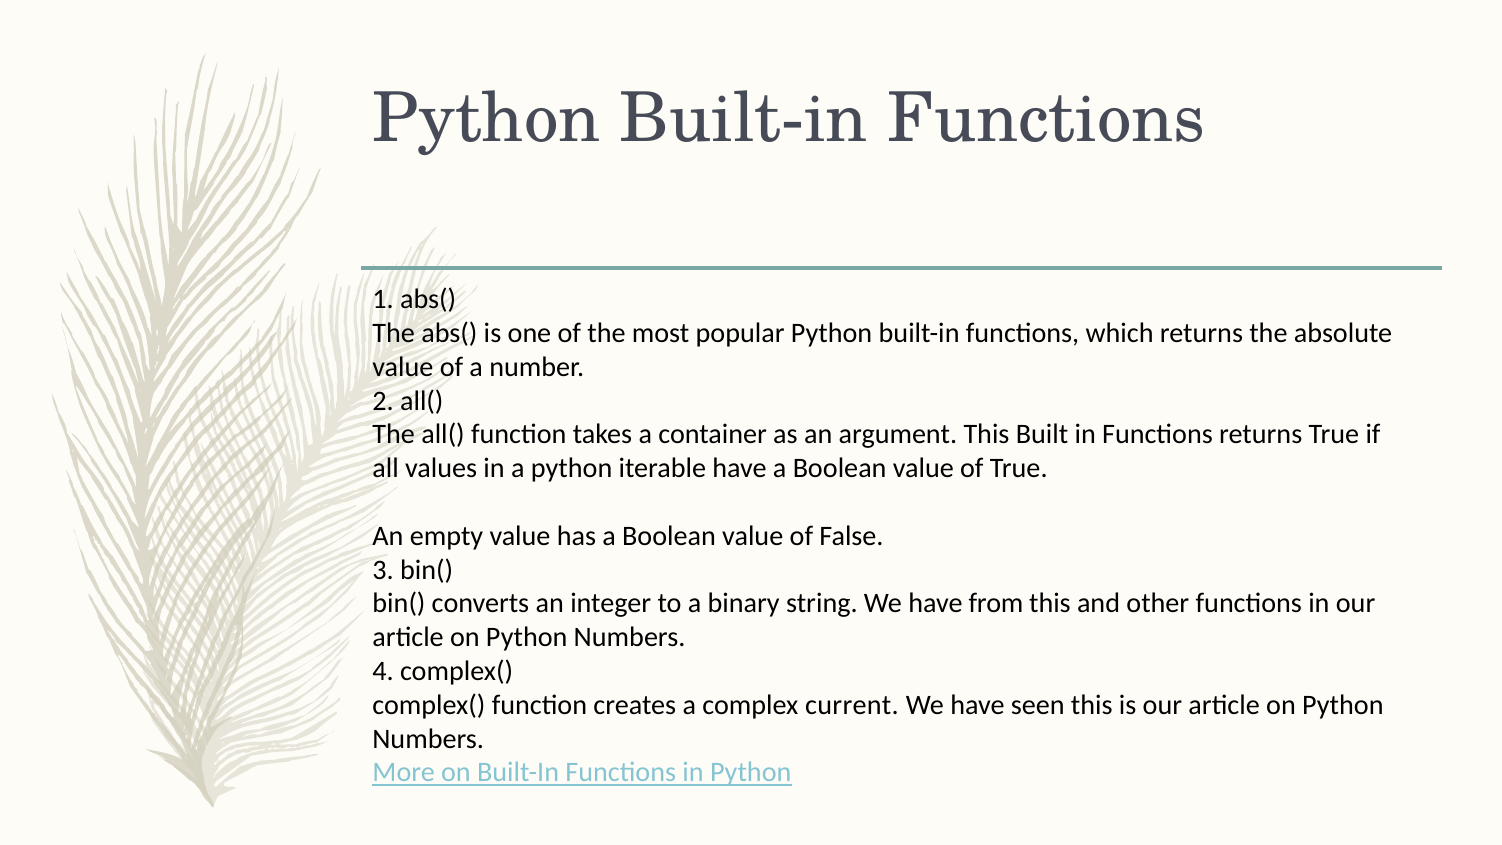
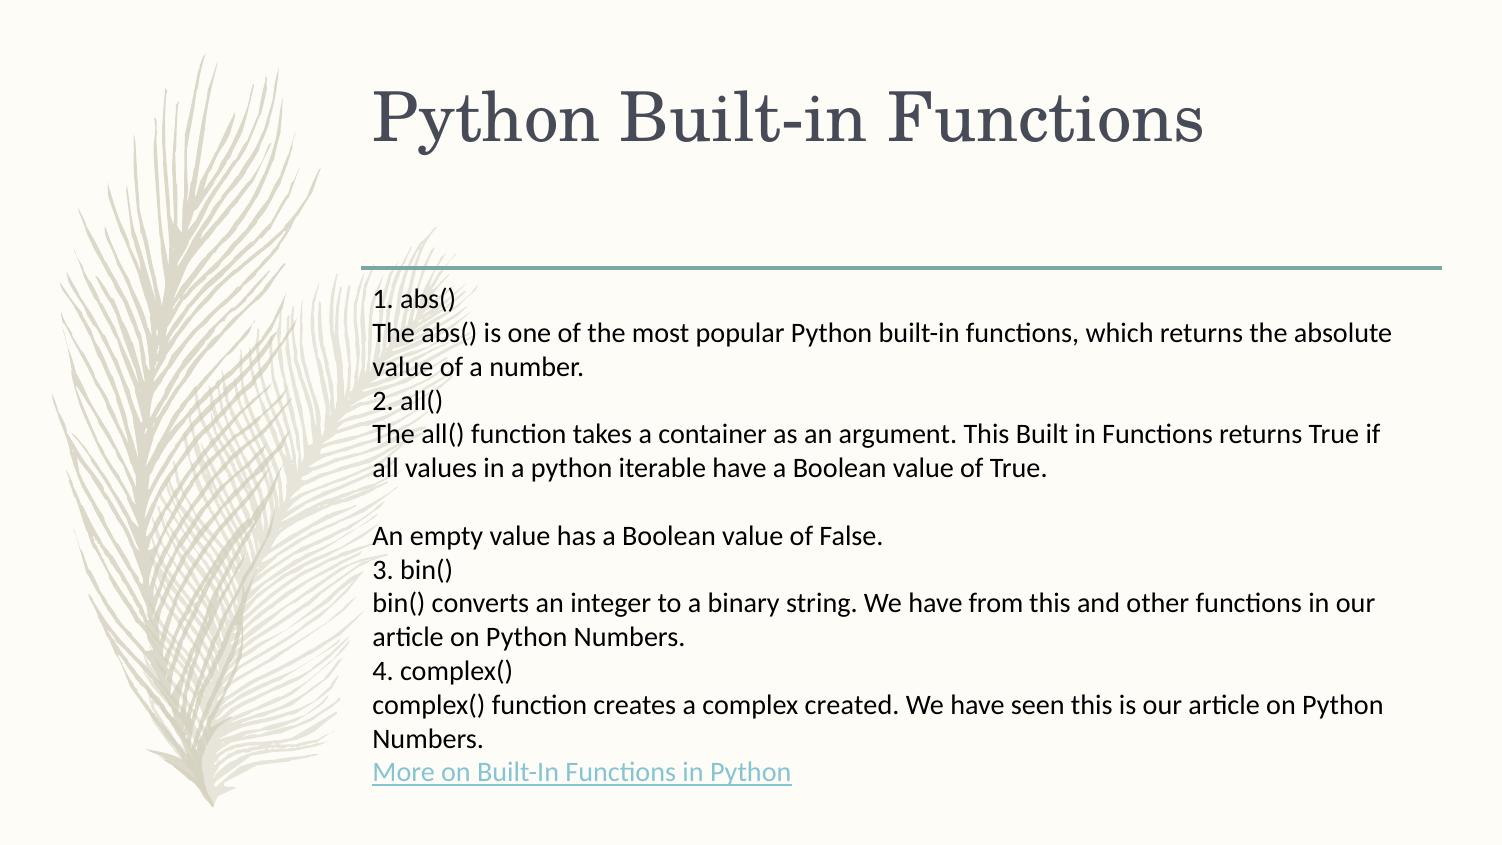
current: current -> created
